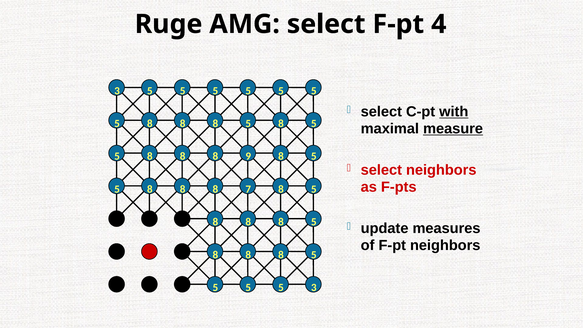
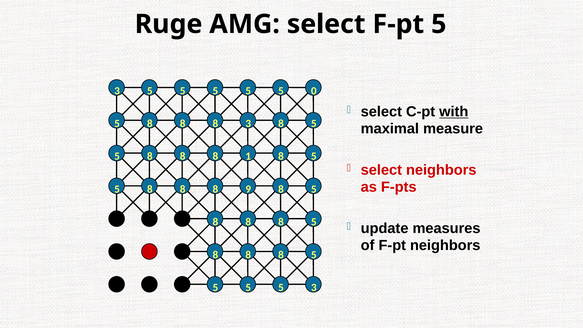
F-pt 4: 4 -> 5
5 at (314, 91): 5 -> 0
5 at (248, 124): 5 -> 3
measure underline: present -> none
9: 9 -> 1
7: 7 -> 9
